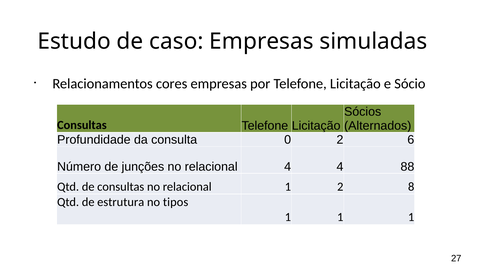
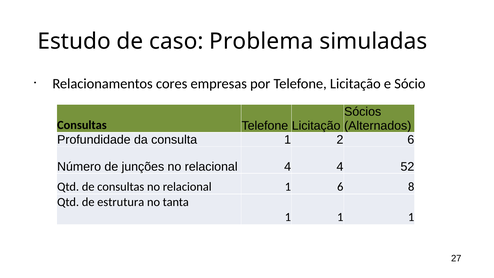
caso Empresas: Empresas -> Problema
consulta 0: 0 -> 1
88: 88 -> 52
1 2: 2 -> 6
tipos: tipos -> tanta
